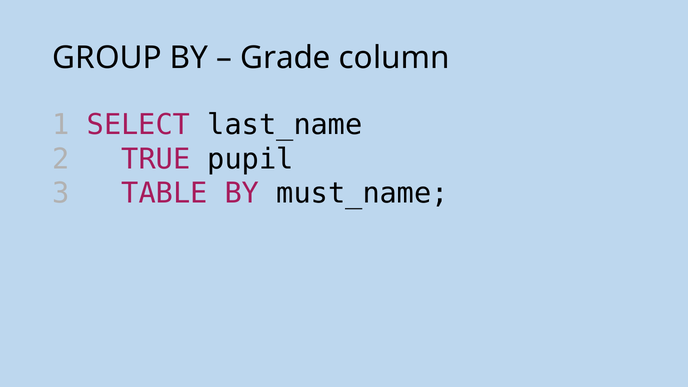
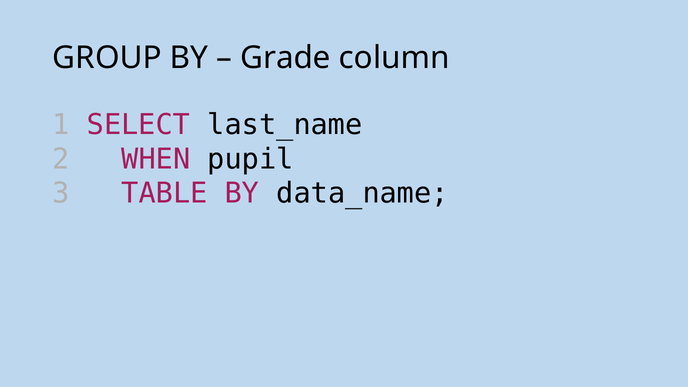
TRUE: TRUE -> WHEN
must_name: must_name -> data_name
